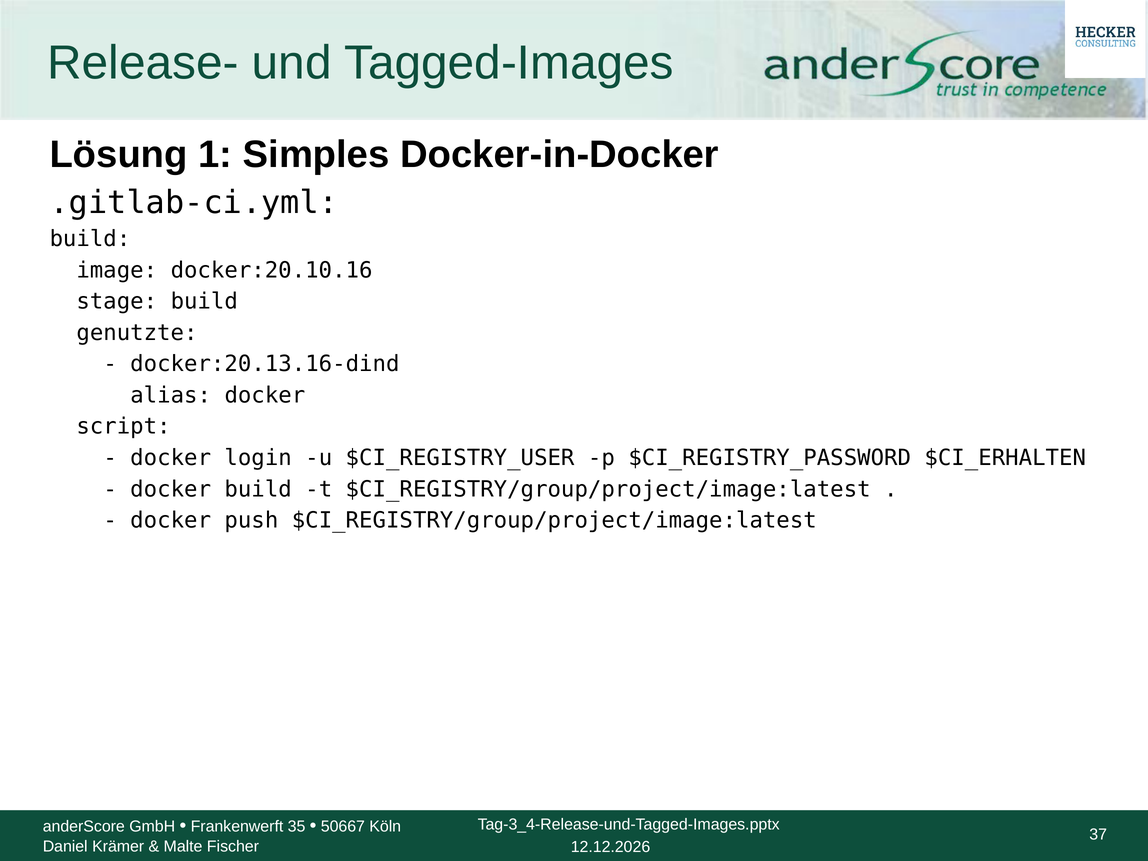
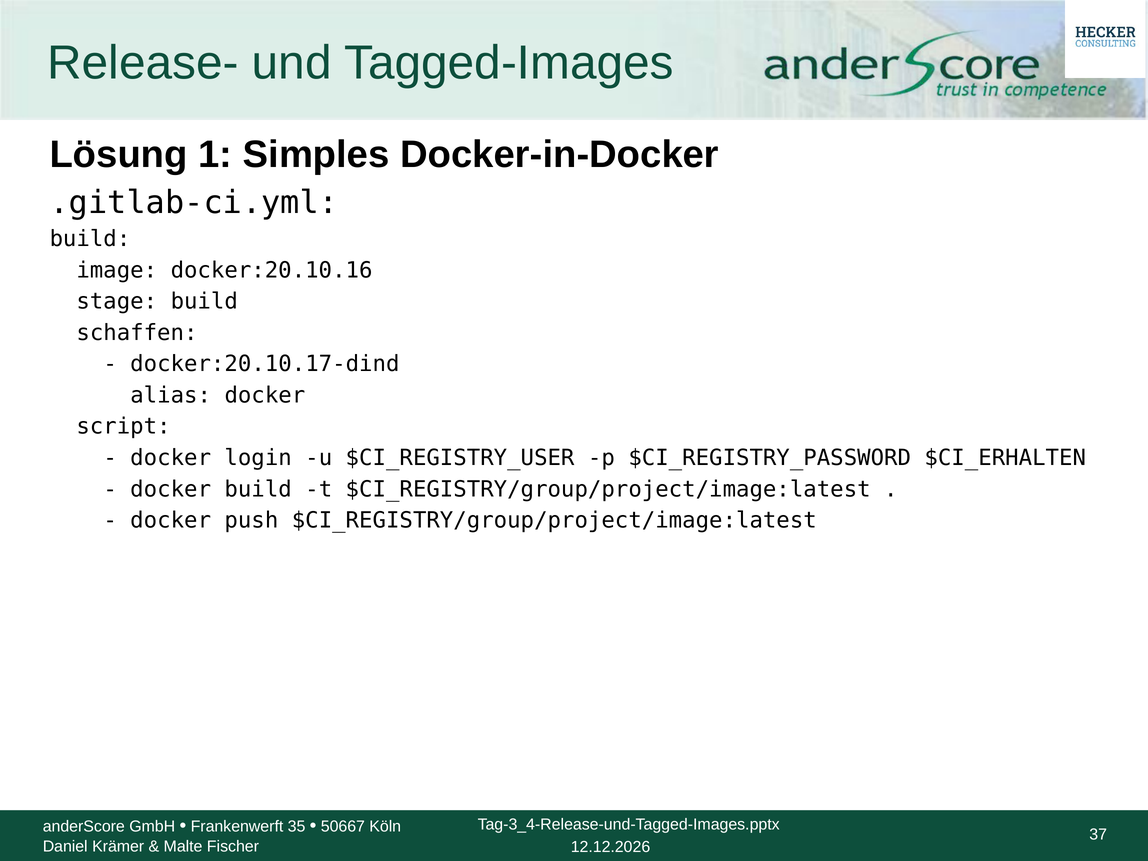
genutzte: genutzte -> schaffen
docker:20.13.16-dind: docker:20.13.16-dind -> docker:20.10.17-dind
